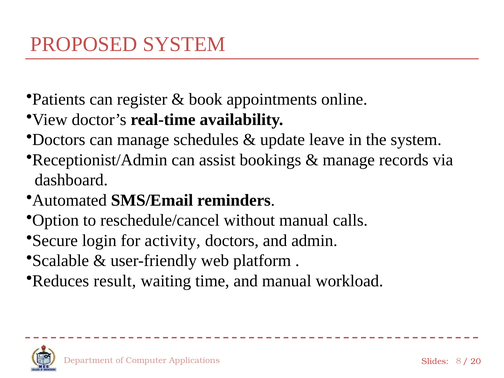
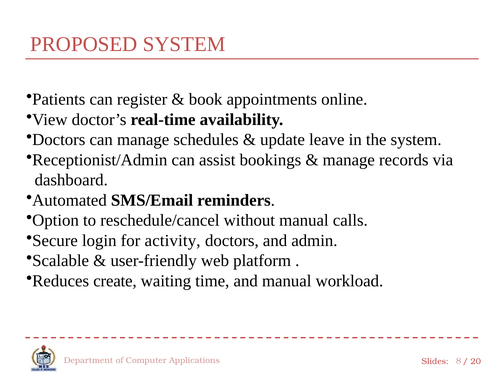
result: result -> create
